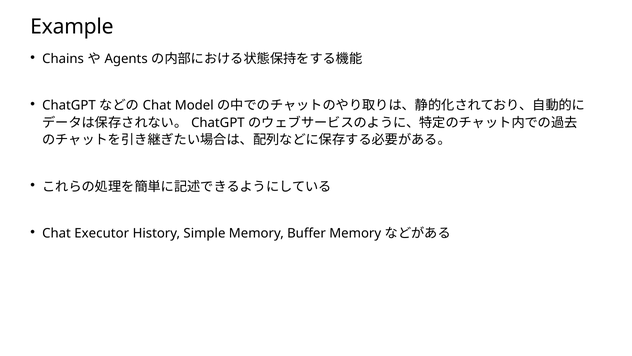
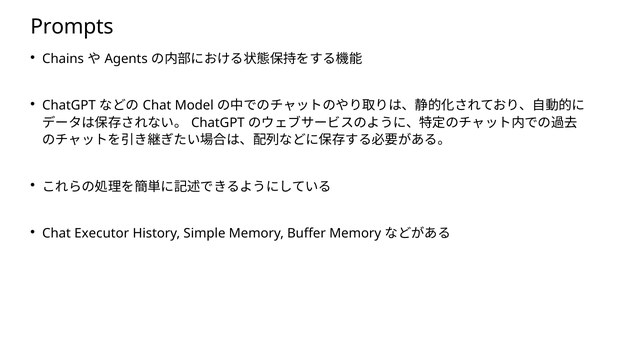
Example: Example -> Prompts
